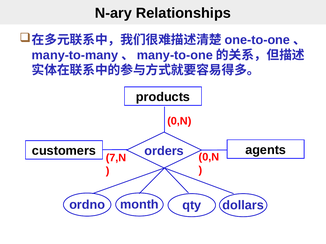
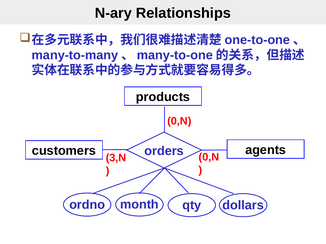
7,N: 7,N -> 3,N
